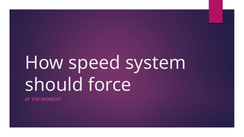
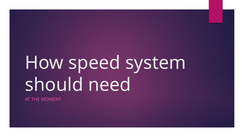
force: force -> need
